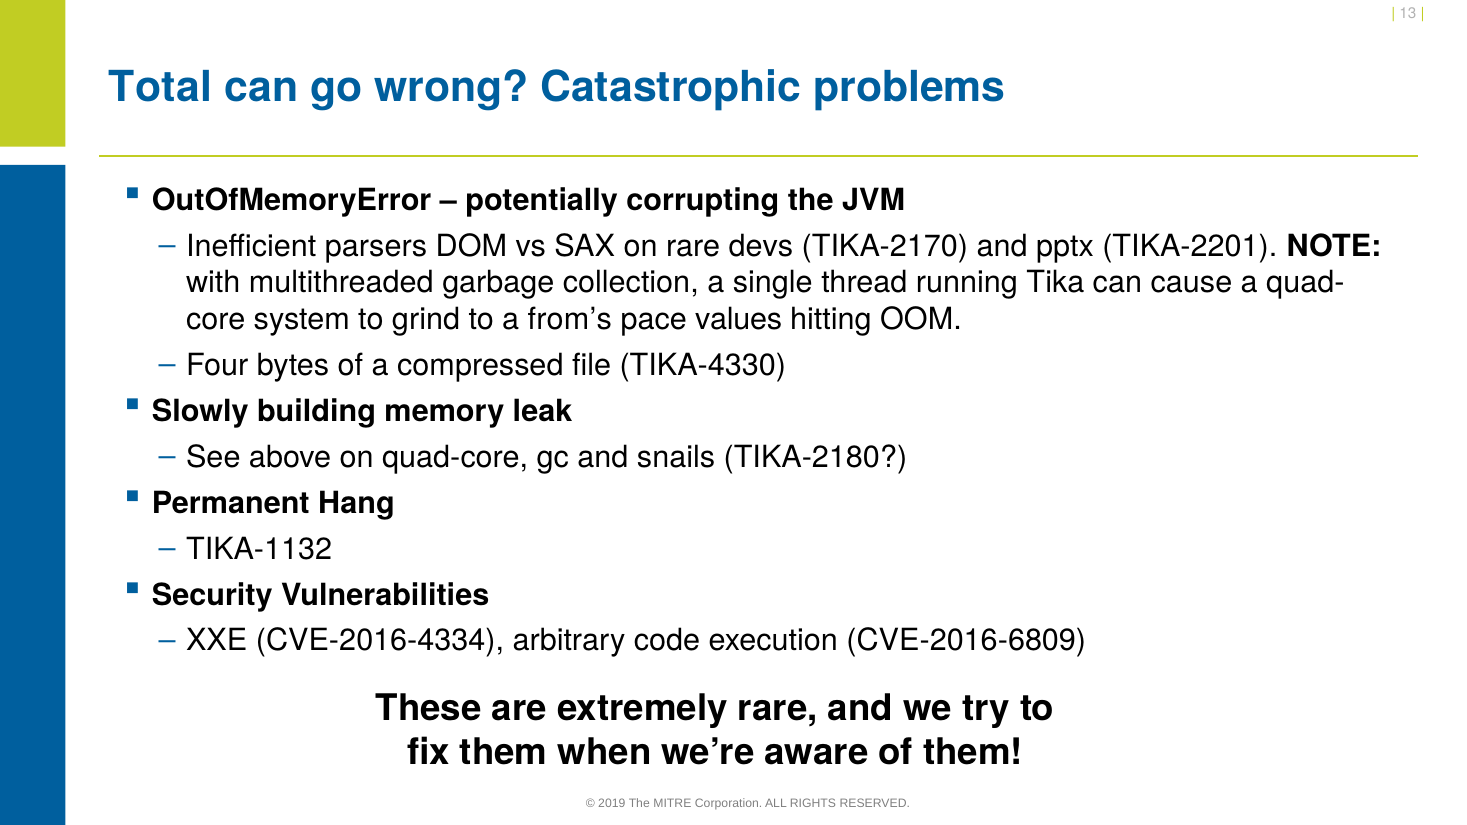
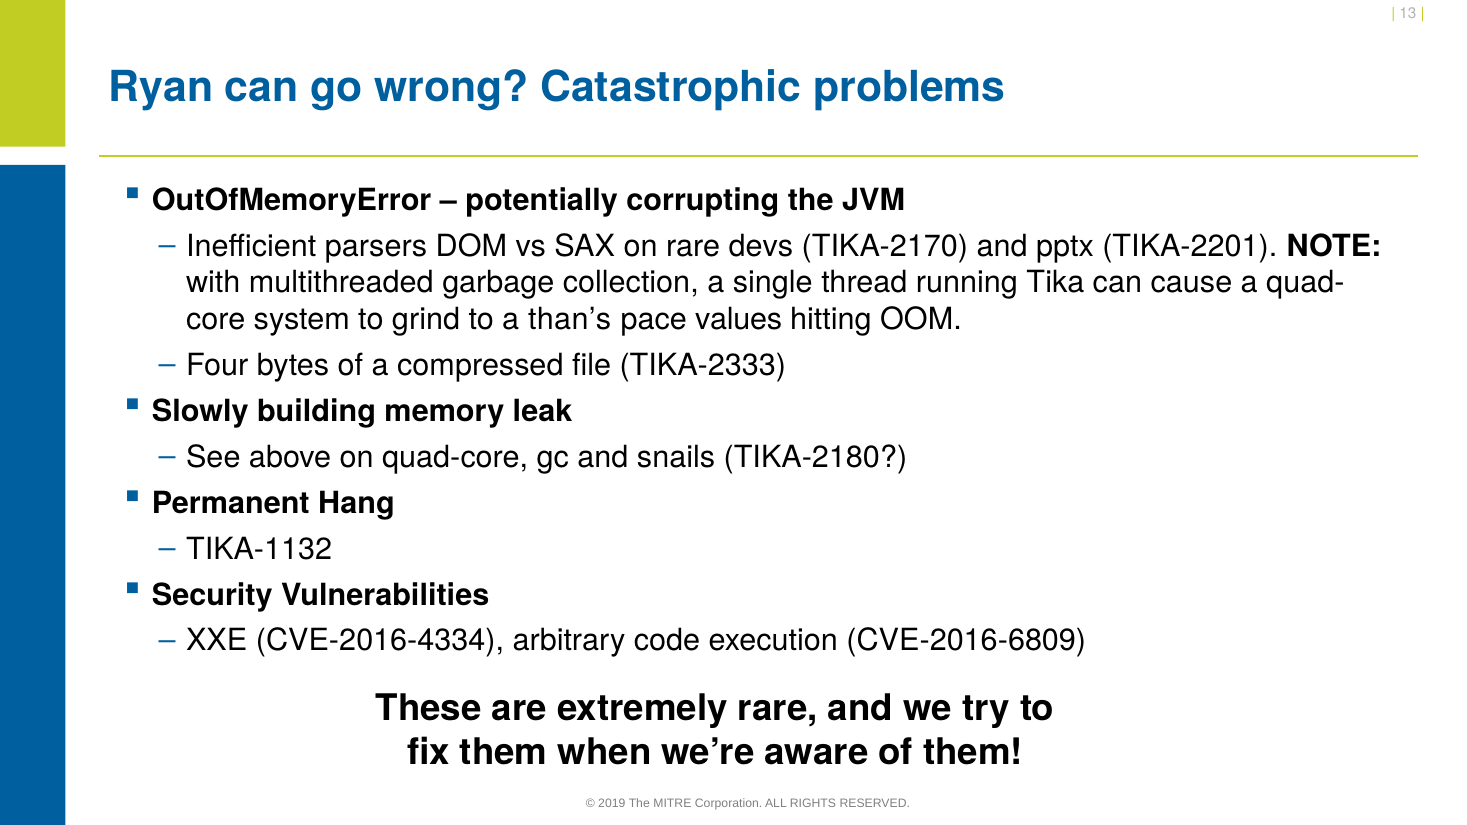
Total: Total -> Ryan
from’s: from’s -> than’s
TIKA-4330: TIKA-4330 -> TIKA-2333
